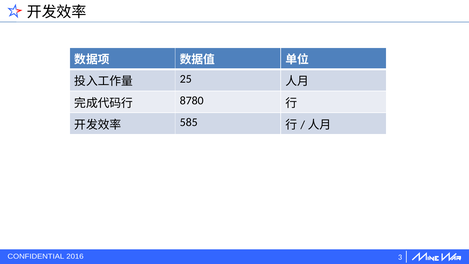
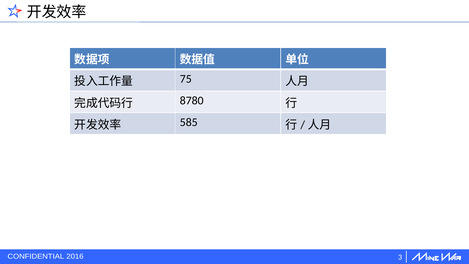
25: 25 -> 75
